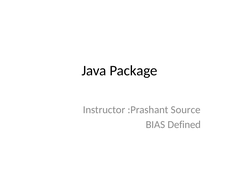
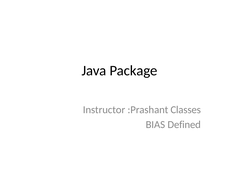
Source: Source -> Classes
